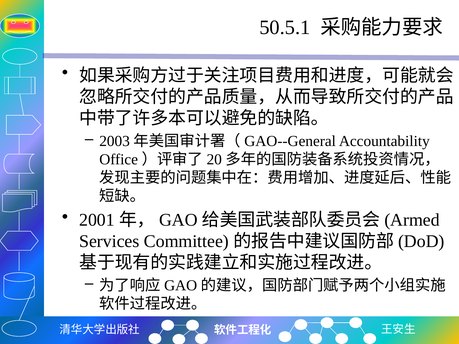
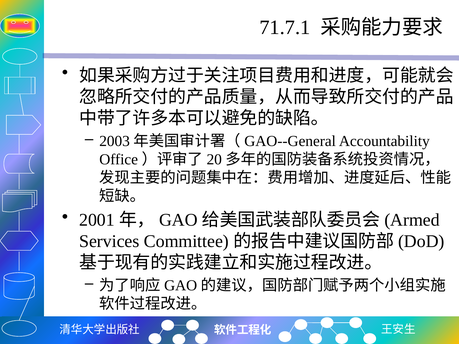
50.5.1: 50.5.1 -> 71.7.1
